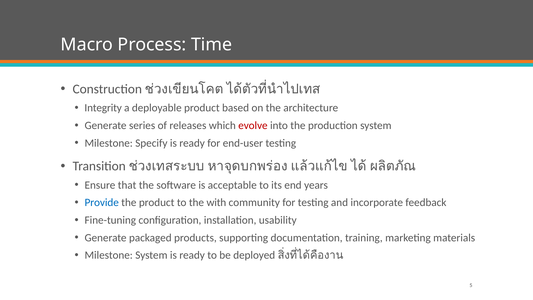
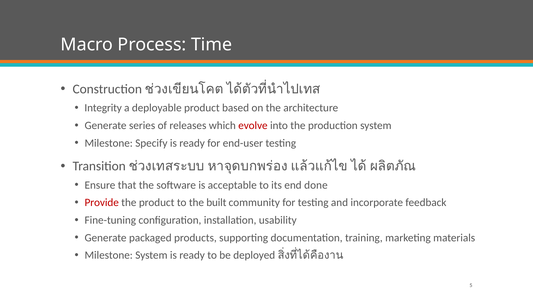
years: years -> done
Provide colour: blue -> red
with: with -> built
